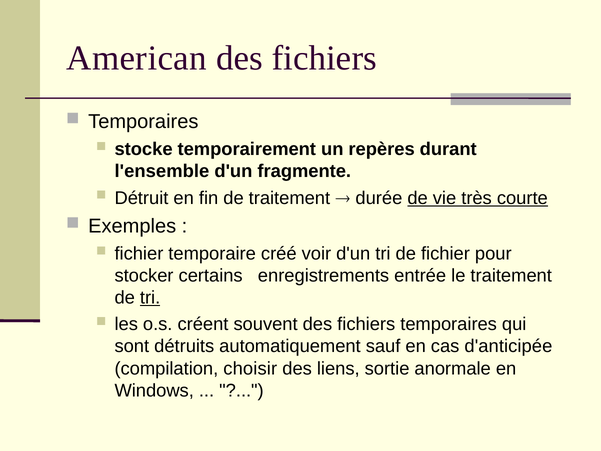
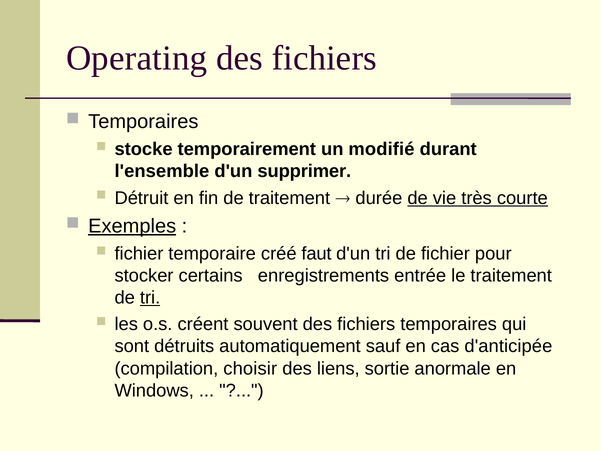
American: American -> Operating
repères: repères -> modifié
fragmente: fragmente -> supprimer
Exemples underline: none -> present
voir: voir -> faut
